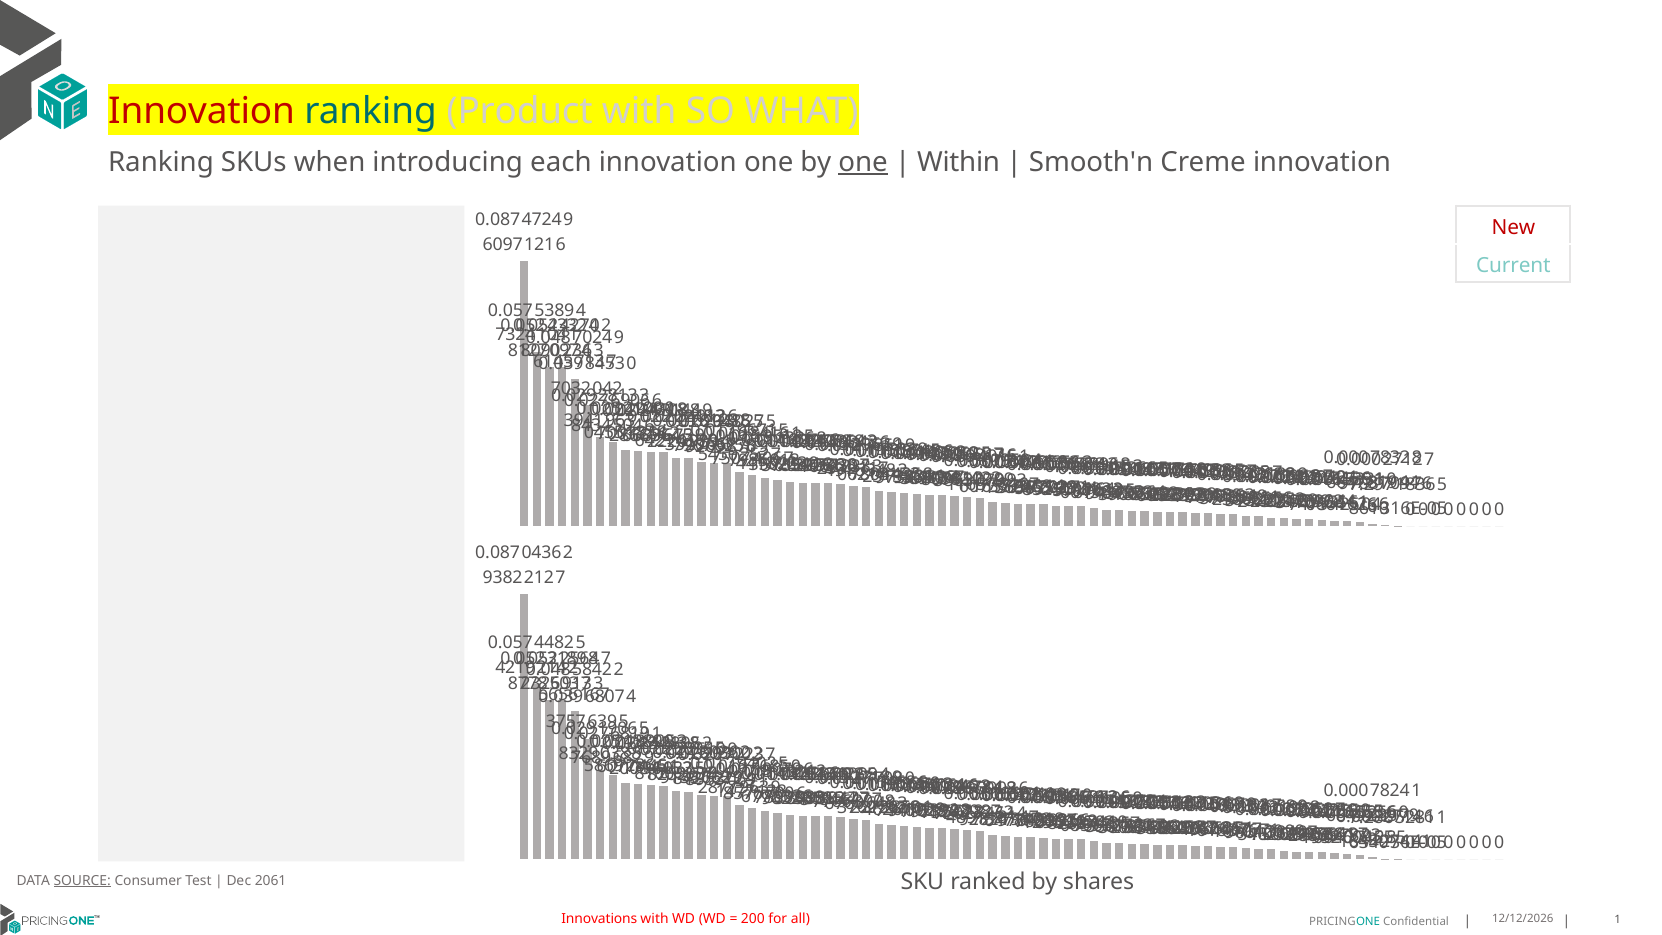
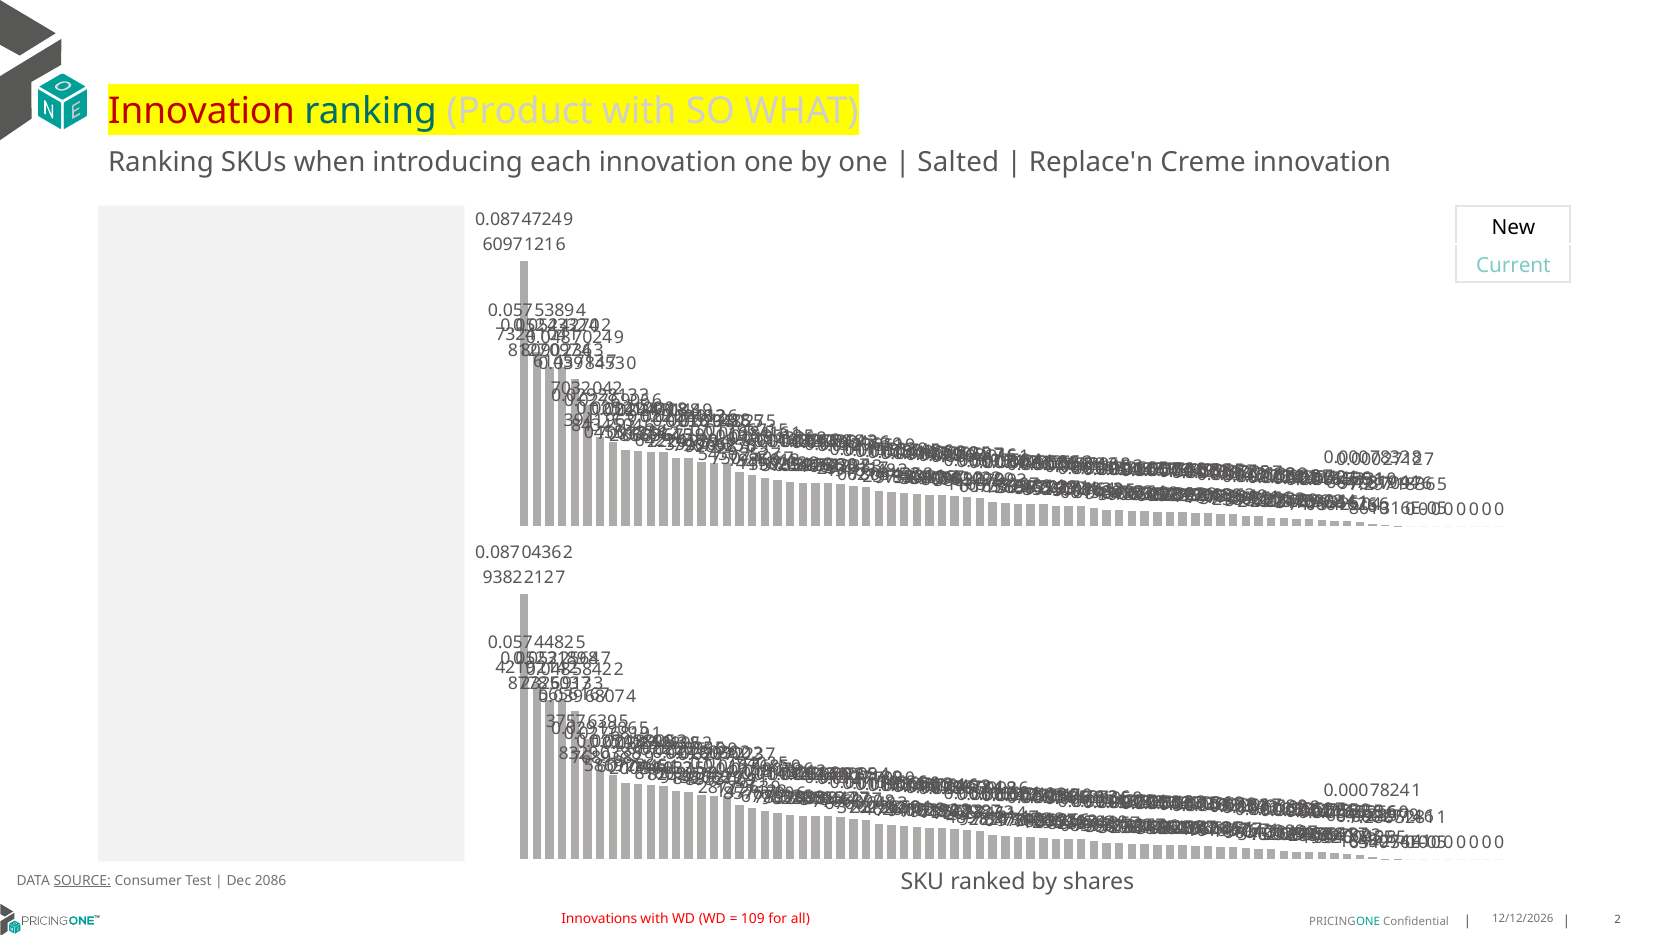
one at (863, 162) underline: present -> none
Within: Within -> Salted
Smooth'n: Smooth'n -> Replace'n
New colour: red -> black
2061: 2061 -> 2086
200: 200 -> 109
1: 1 -> 2
